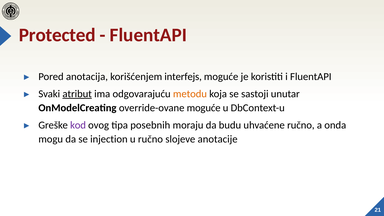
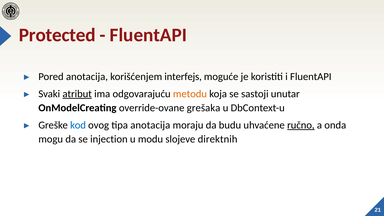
override-ovane moguće: moguće -> grešaka
kod colour: purple -> blue
tipa posebnih: posebnih -> anotacija
ručno at (301, 125) underline: none -> present
u ručno: ručno -> modu
anotacije: anotacije -> direktnih
